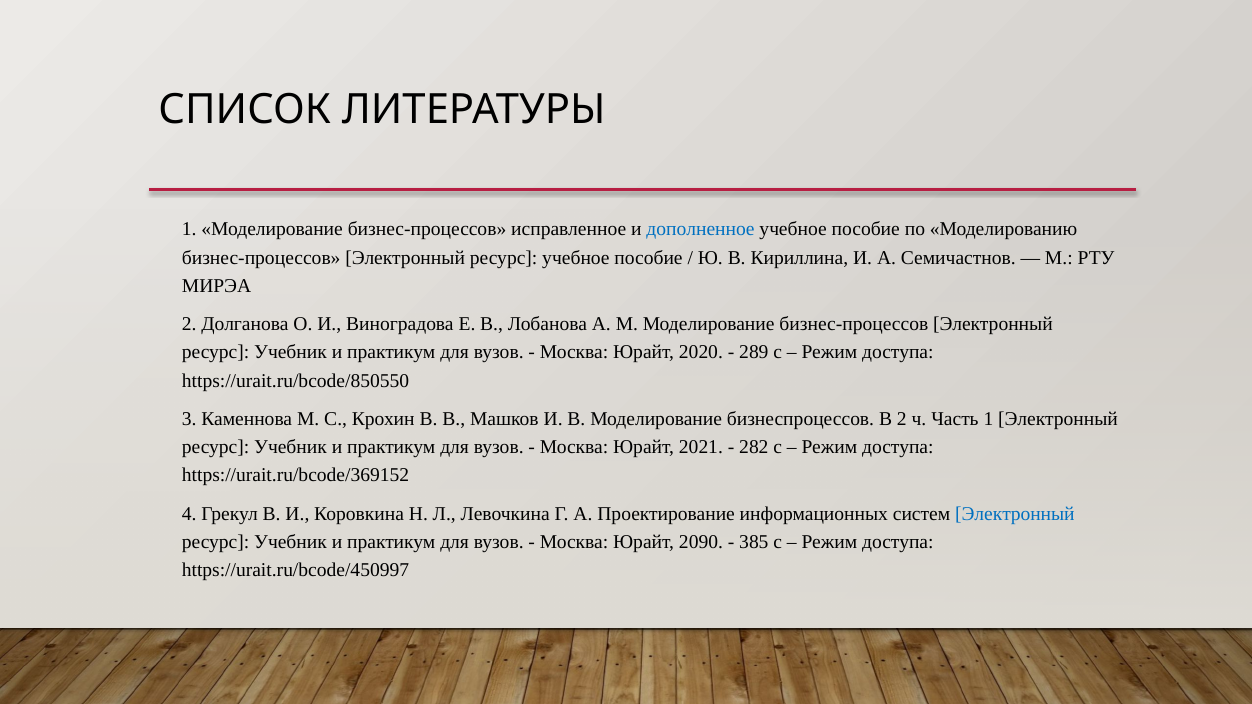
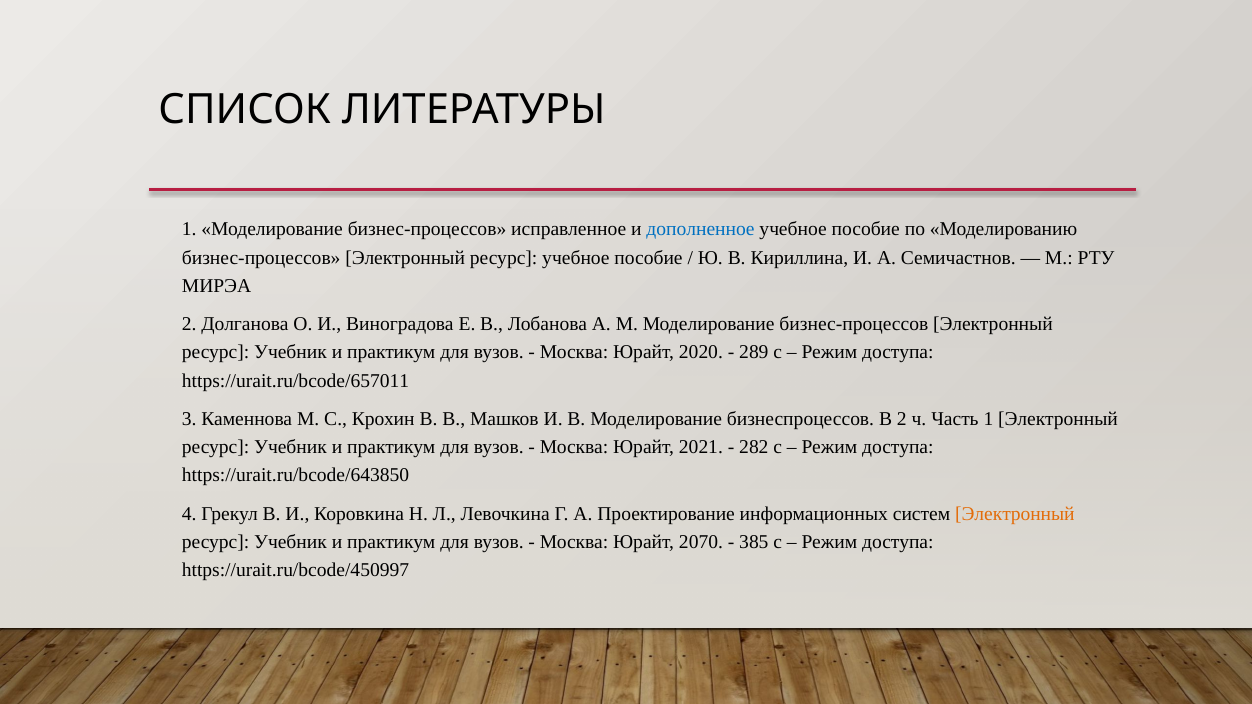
https://urait.ru/bcode/850550: https://urait.ru/bcode/850550 -> https://urait.ru/bcode/657011
https://urait.ru/bcode/369152: https://urait.ru/bcode/369152 -> https://urait.ru/bcode/643850
Электронный at (1015, 514) colour: blue -> orange
2090: 2090 -> 2070
